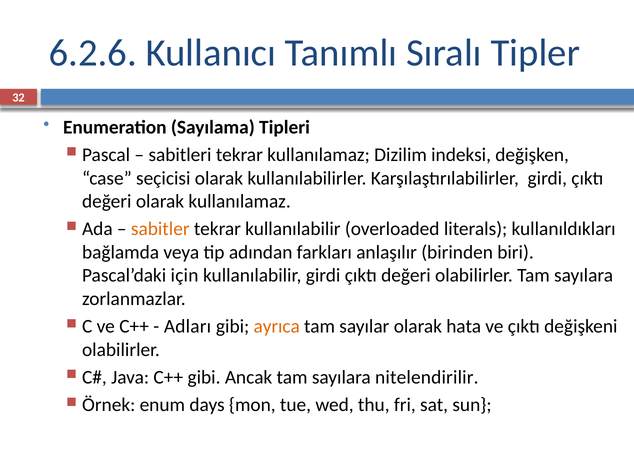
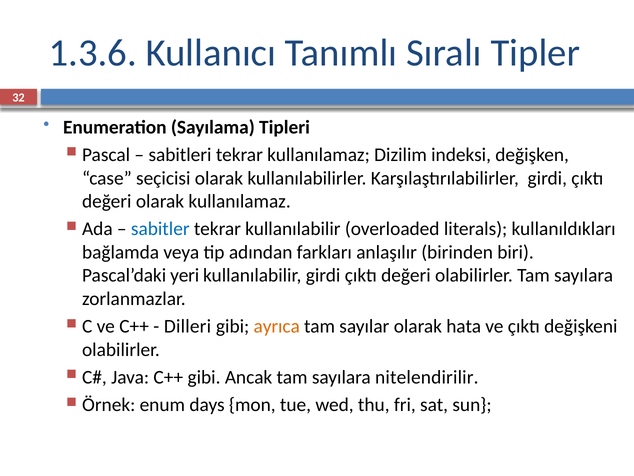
6.2.6: 6.2.6 -> 1.3.6
sabitler colour: orange -> blue
için: için -> yeri
Adları: Adları -> Dilleri
